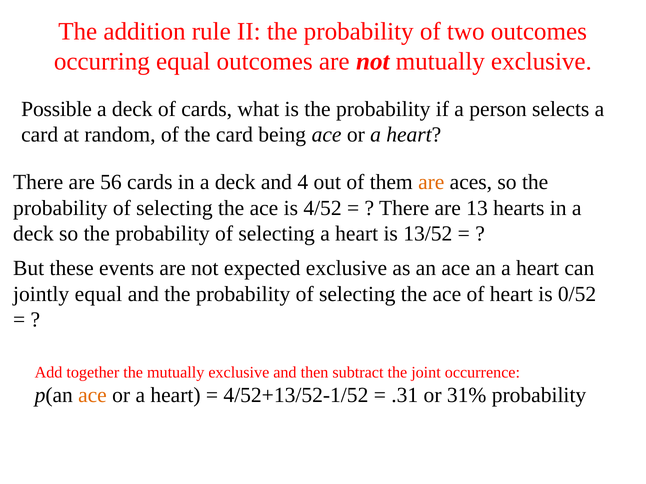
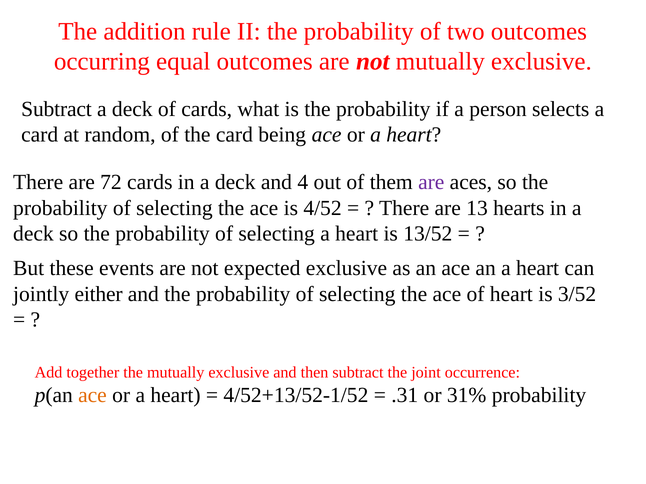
Possible at (56, 109): Possible -> Subtract
56: 56 -> 72
are at (431, 182) colour: orange -> purple
jointly equal: equal -> either
0/52: 0/52 -> 3/52
